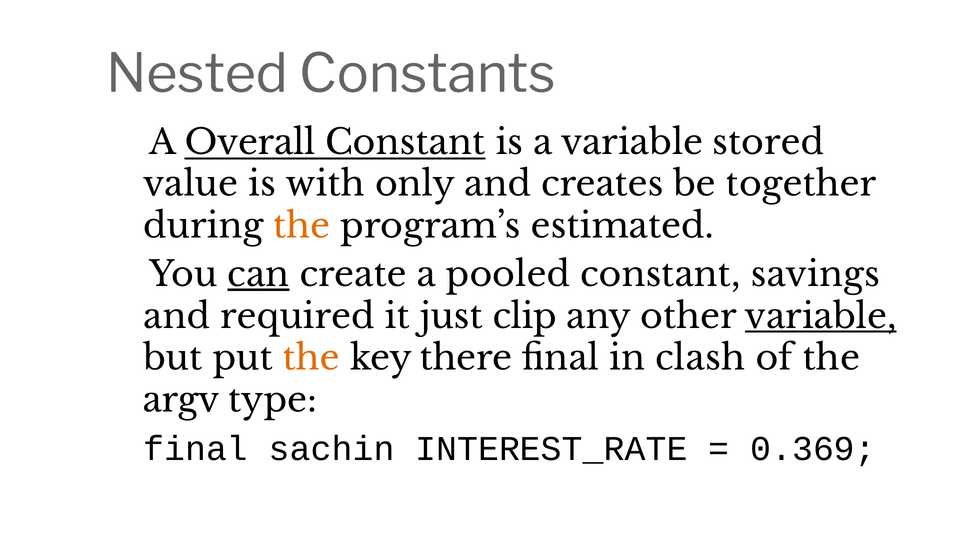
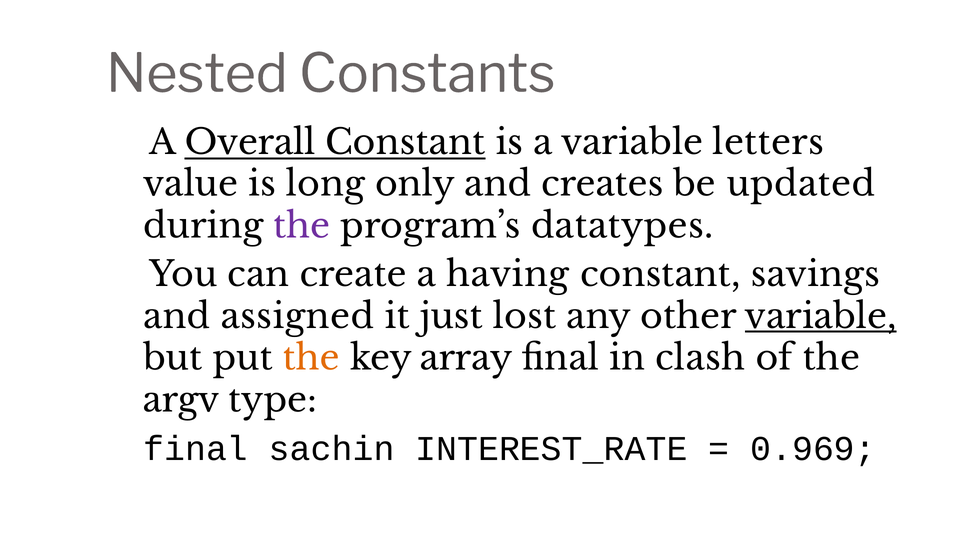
stored: stored -> letters
with: with -> long
together: together -> updated
the at (302, 226) colour: orange -> purple
estimated: estimated -> datatypes
can underline: present -> none
pooled: pooled -> having
required: required -> assigned
clip: clip -> lost
there: there -> array
0.369: 0.369 -> 0.969
